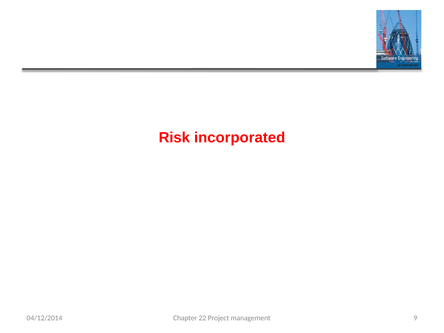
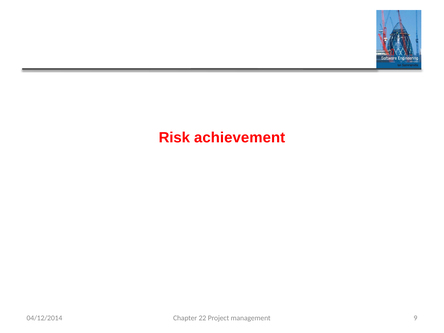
incorporated: incorporated -> achievement
